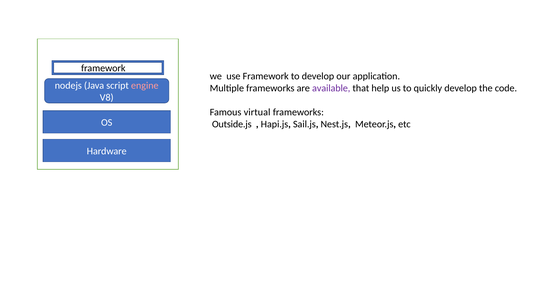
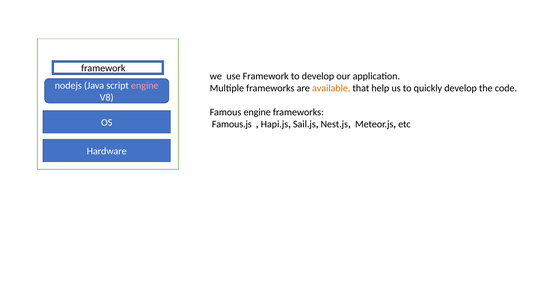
available colour: purple -> orange
Famous virtual: virtual -> engine
Outside.js: Outside.js -> Famous.js
